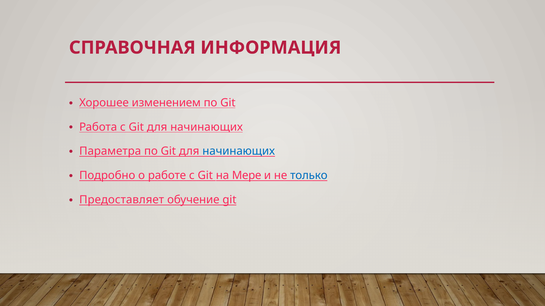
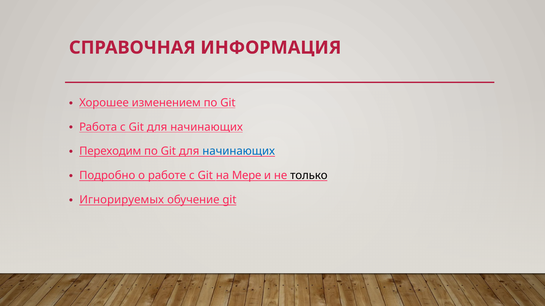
Параметра: Параметра -> Переходим
только colour: blue -> black
Предоставляет: Предоставляет -> Игнорируемых
